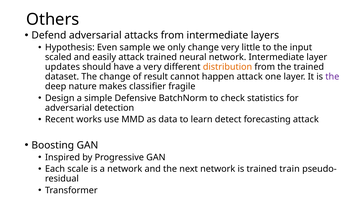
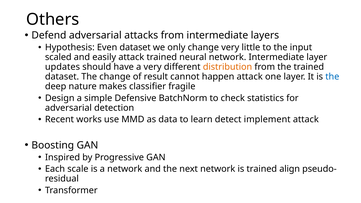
Even sample: sample -> dataset
the at (332, 77) colour: purple -> blue
forecasting: forecasting -> implement
train: train -> align
